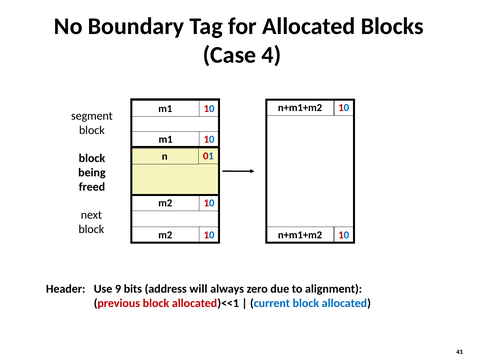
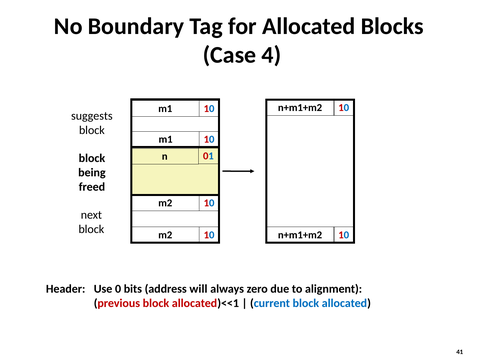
segment: segment -> suggests
9: 9 -> 0
